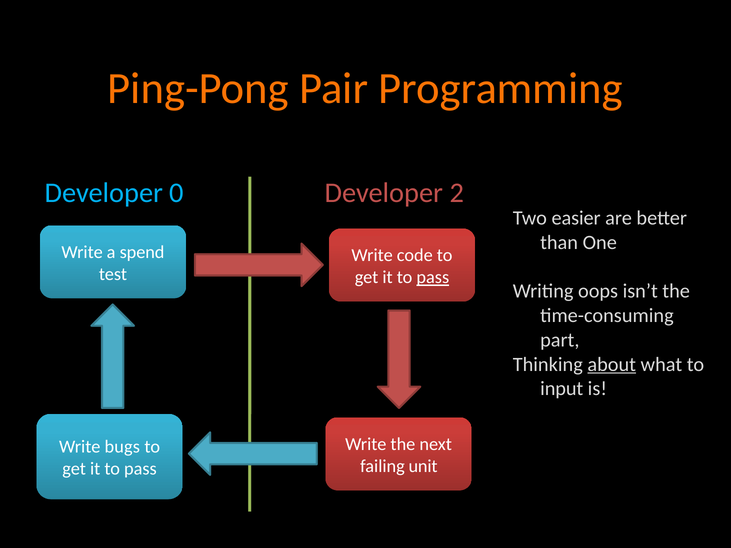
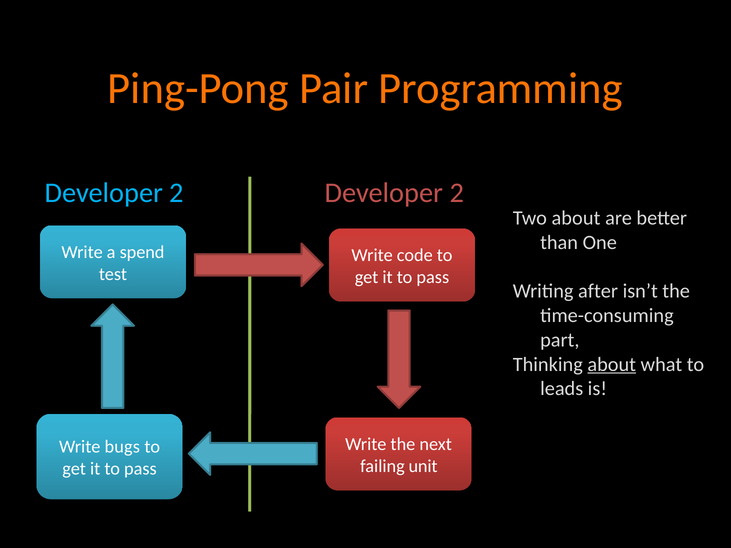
0 at (177, 193): 0 -> 2
Two easier: easier -> about
pass at (433, 278) underline: present -> none
oops: oops -> after
input: input -> leads
